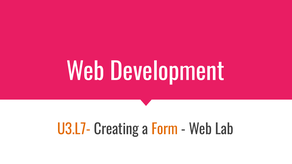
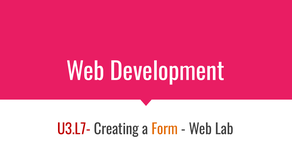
U3.L7- colour: orange -> red
